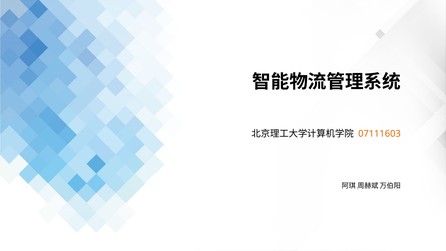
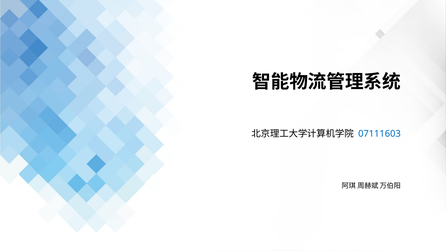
07111603 colour: orange -> blue
